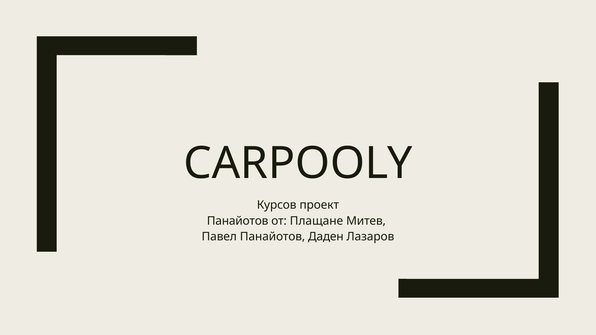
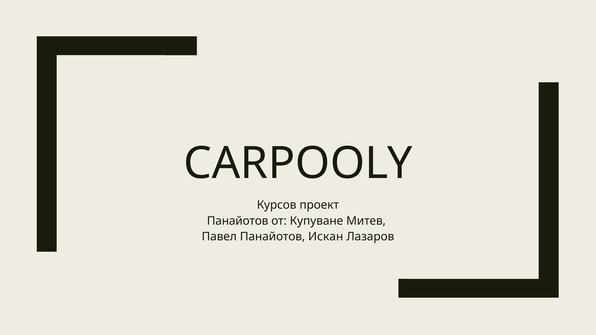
Плащане: Плащане -> Купуване
Даден: Даден -> Искан
